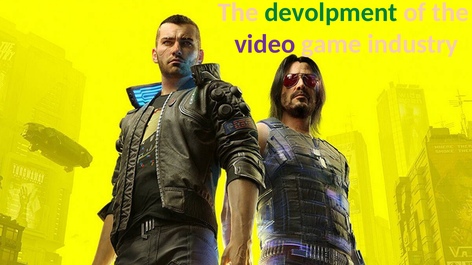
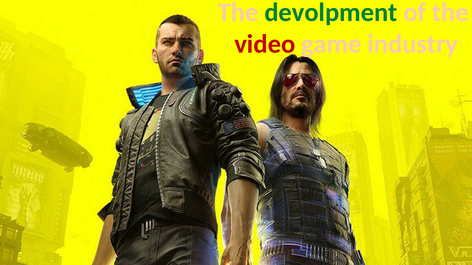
video colour: purple -> red
